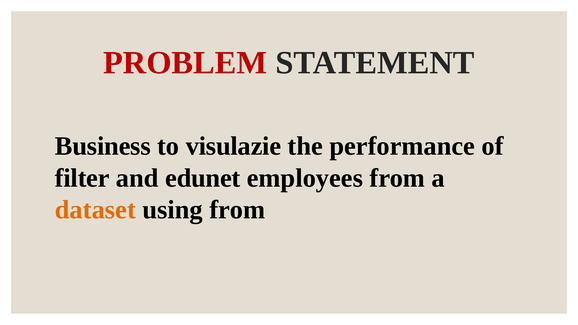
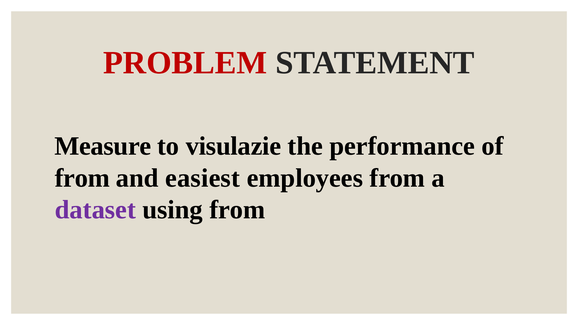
Business: Business -> Measure
filter at (82, 178): filter -> from
edunet: edunet -> easiest
dataset colour: orange -> purple
